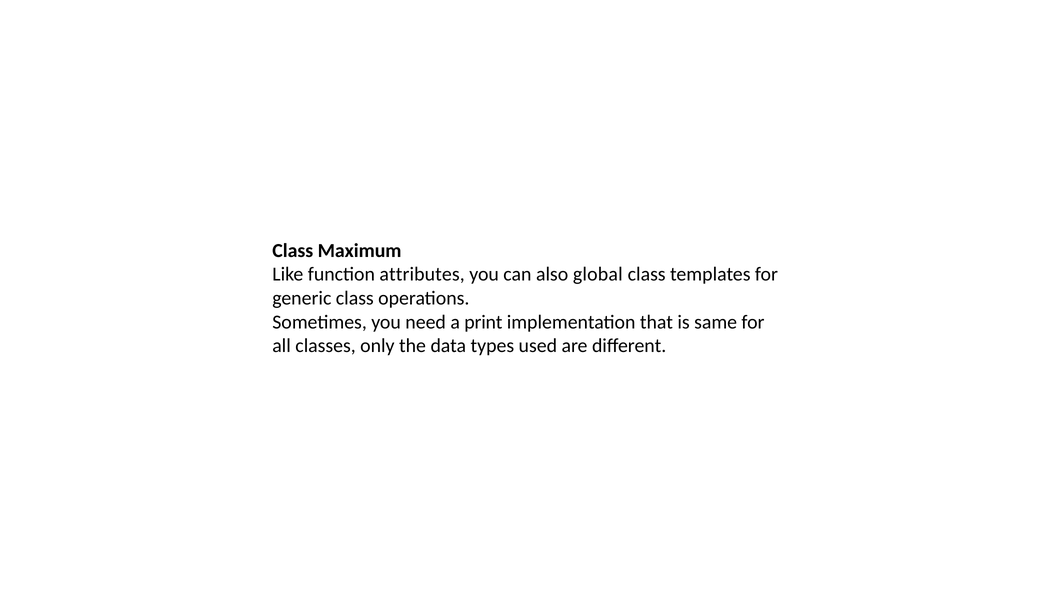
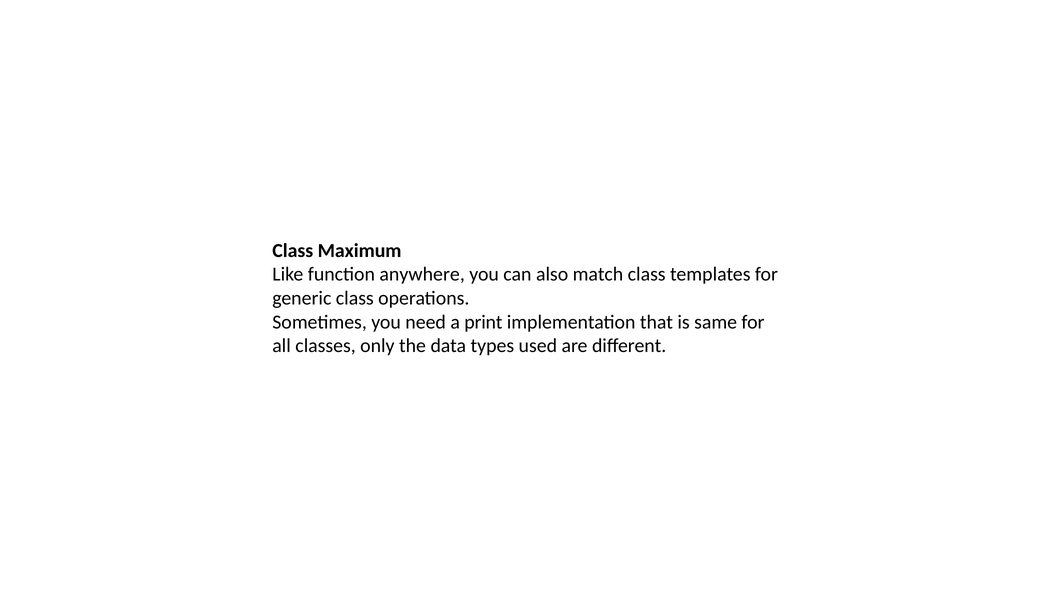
attributes: attributes -> anywhere
global: global -> match
